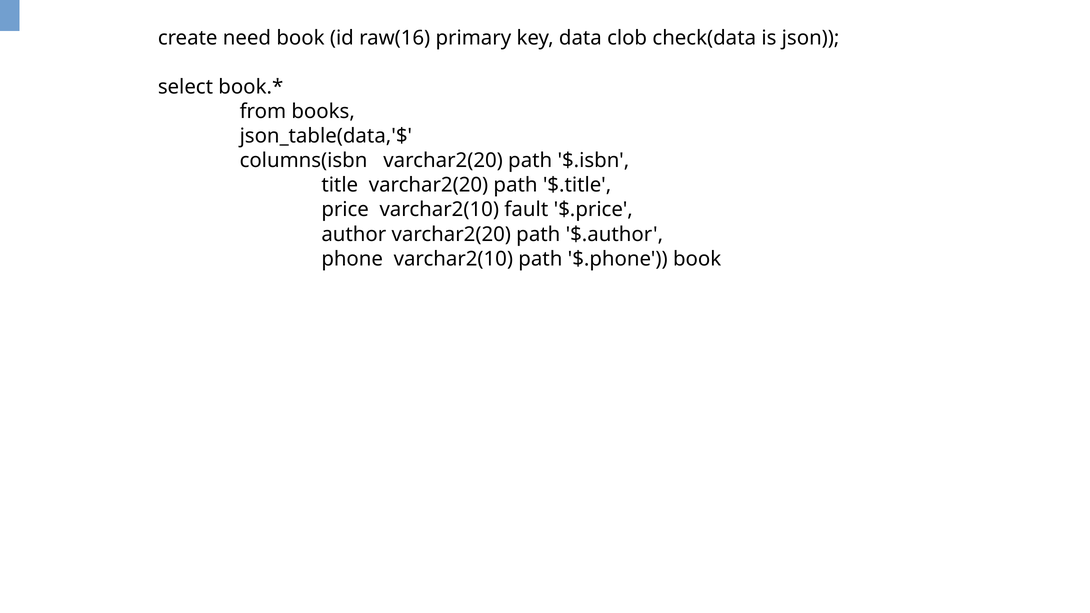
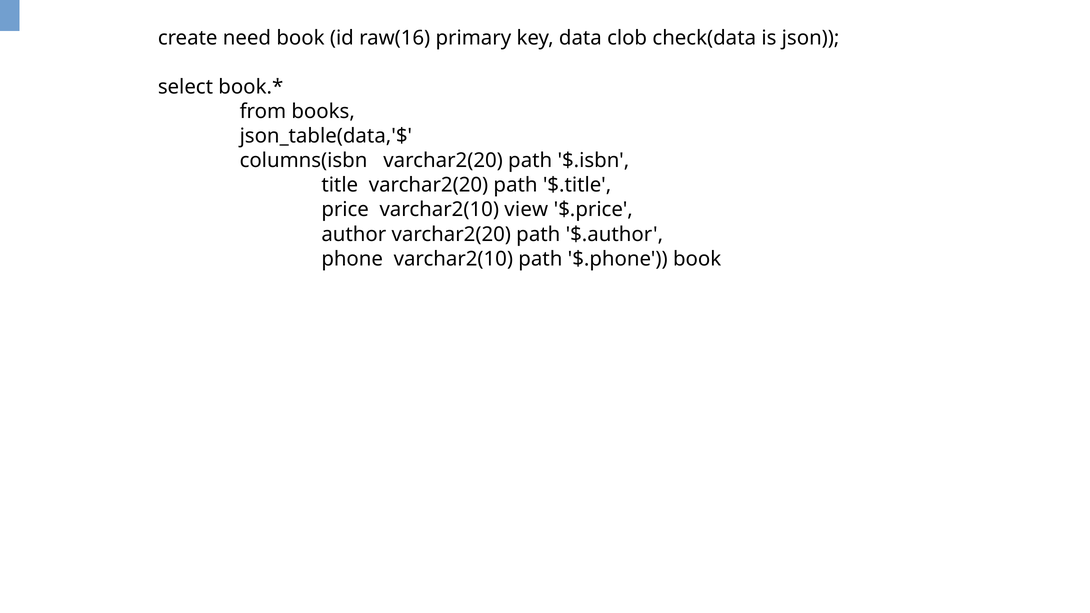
fault: fault -> view
